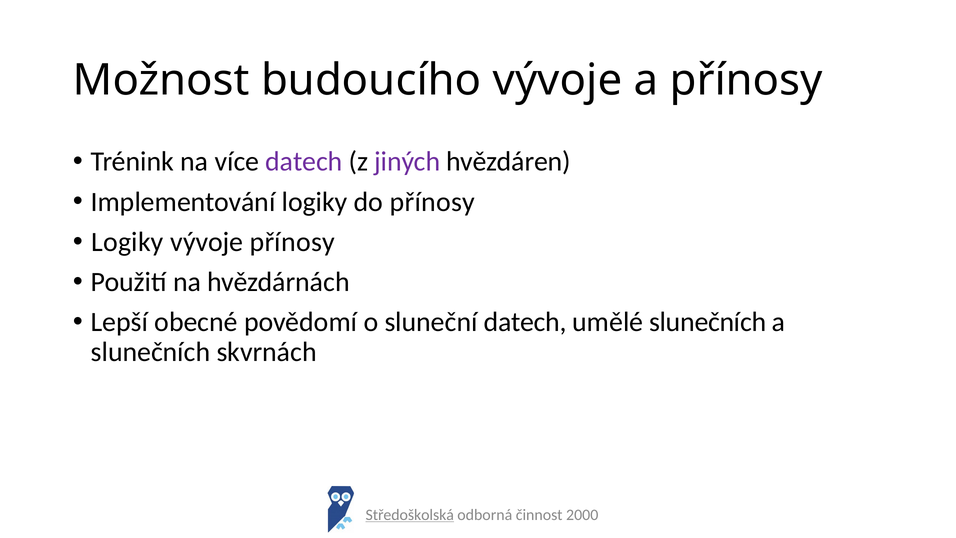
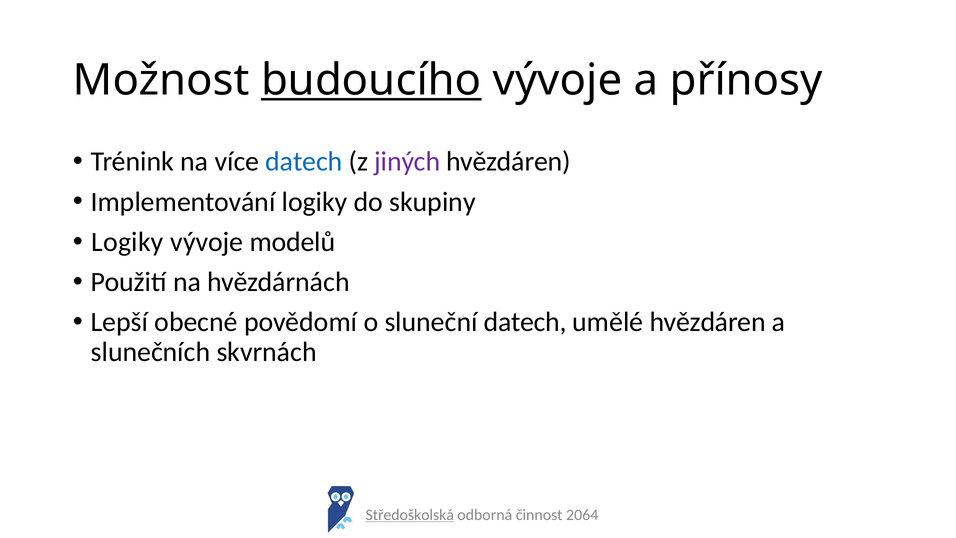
budoucího underline: none -> present
datech at (304, 162) colour: purple -> blue
do přínosy: přínosy -> skupiny
vývoje přínosy: přínosy -> modelů
umělé slunečních: slunečních -> hvězdáren
2000: 2000 -> 2064
